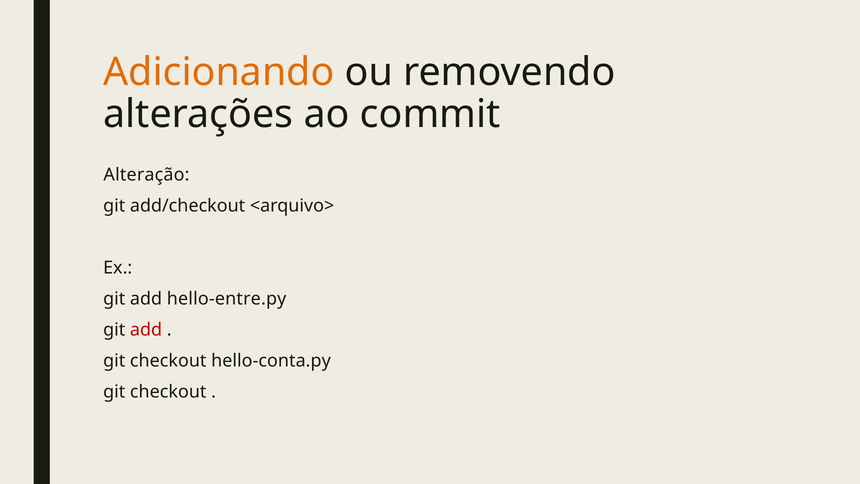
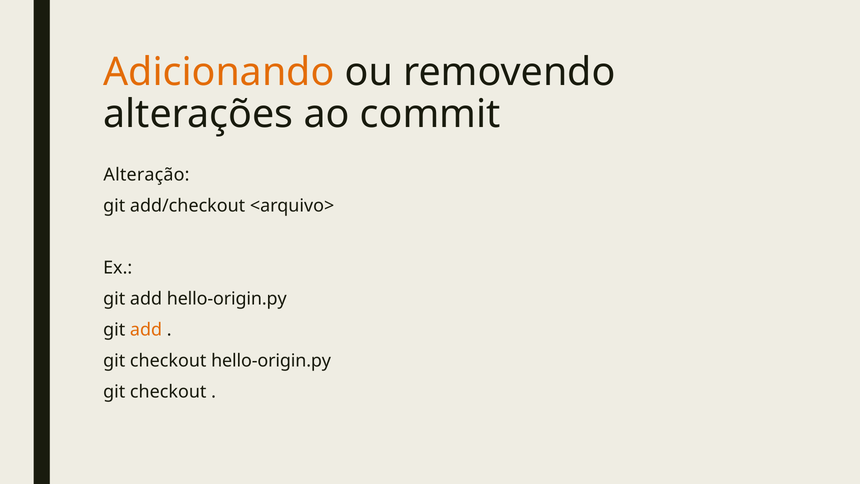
add hello-entre.py: hello-entre.py -> hello-origin.py
add at (146, 330) colour: red -> orange
checkout hello-conta.py: hello-conta.py -> hello-origin.py
